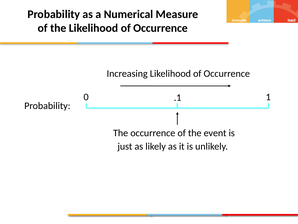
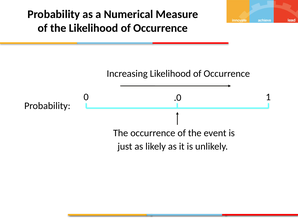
.1: .1 -> .0
